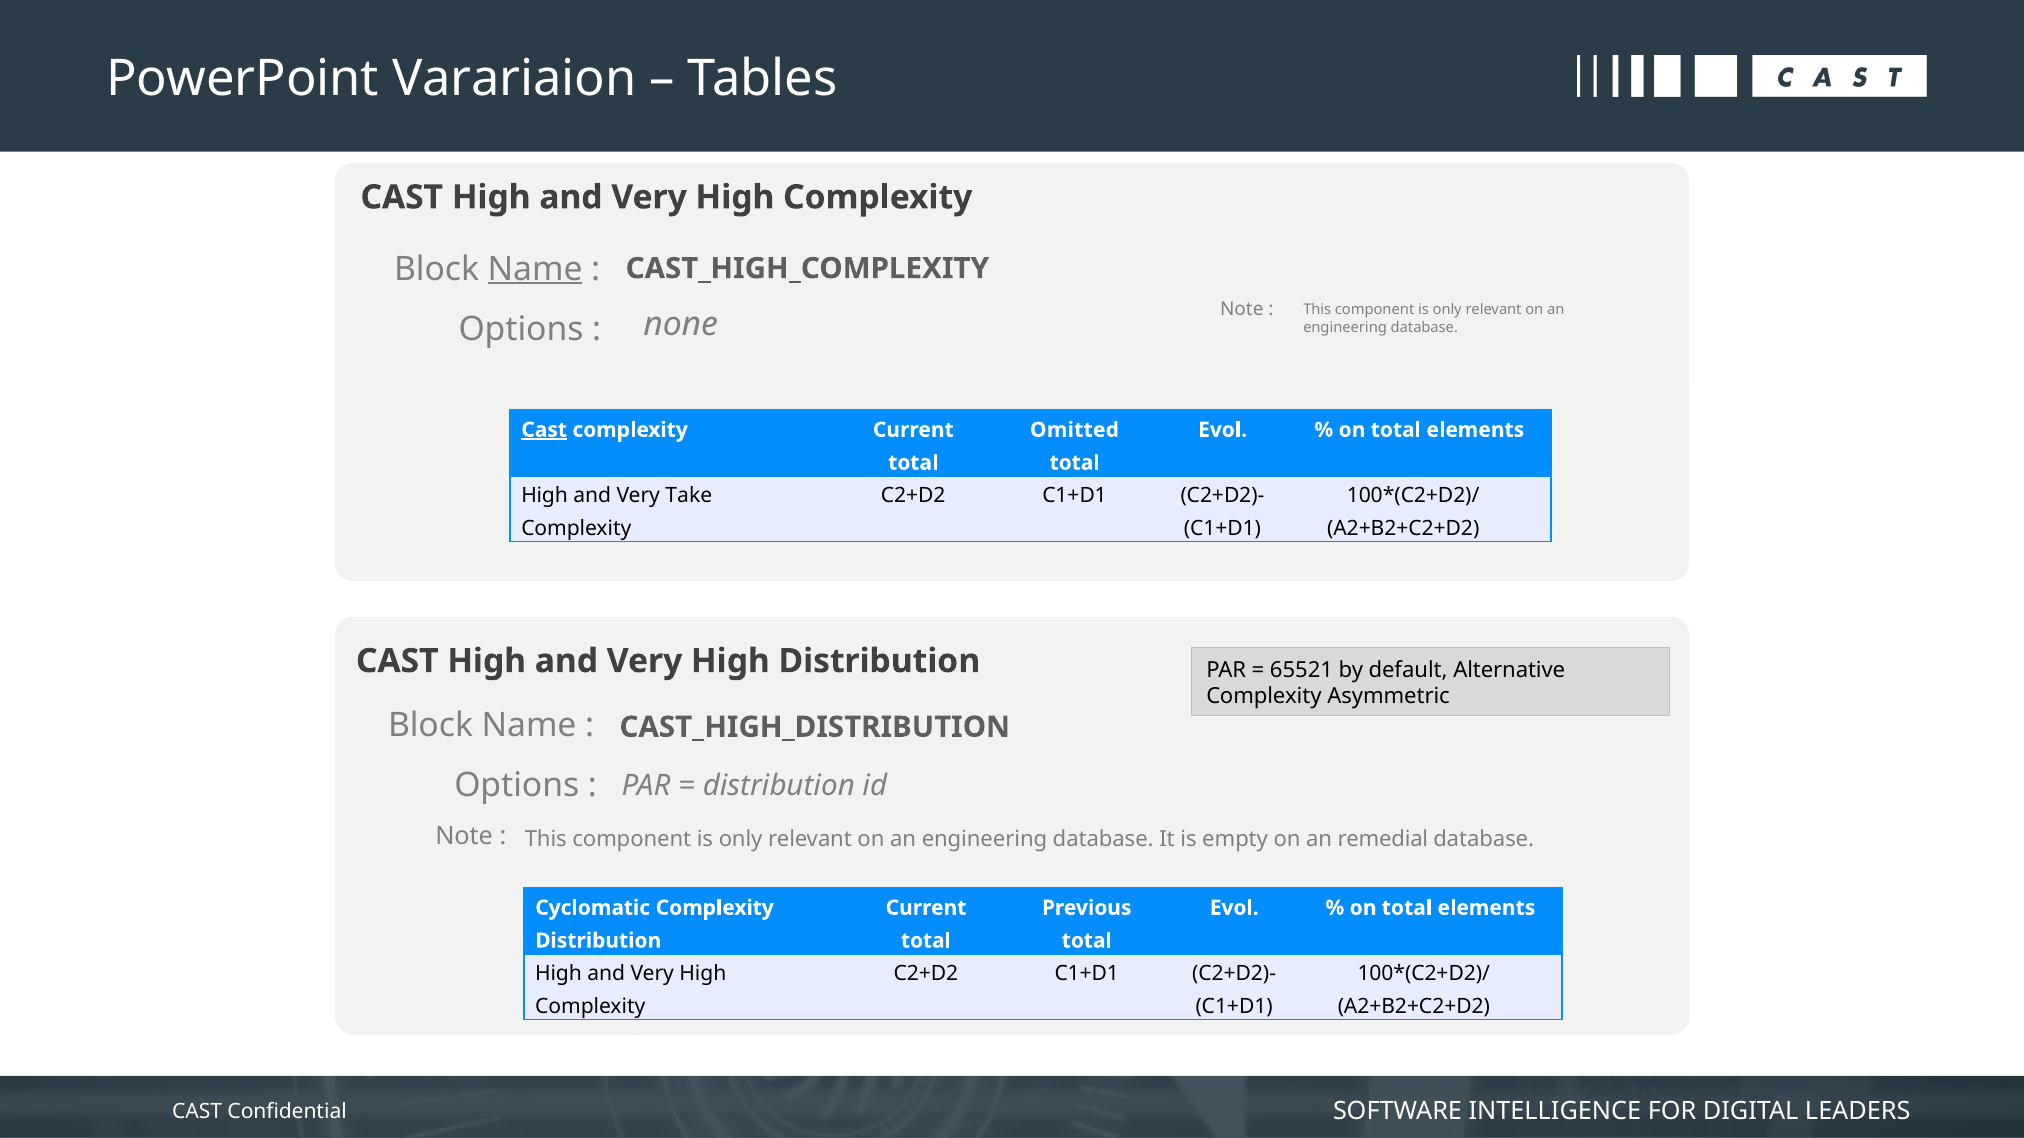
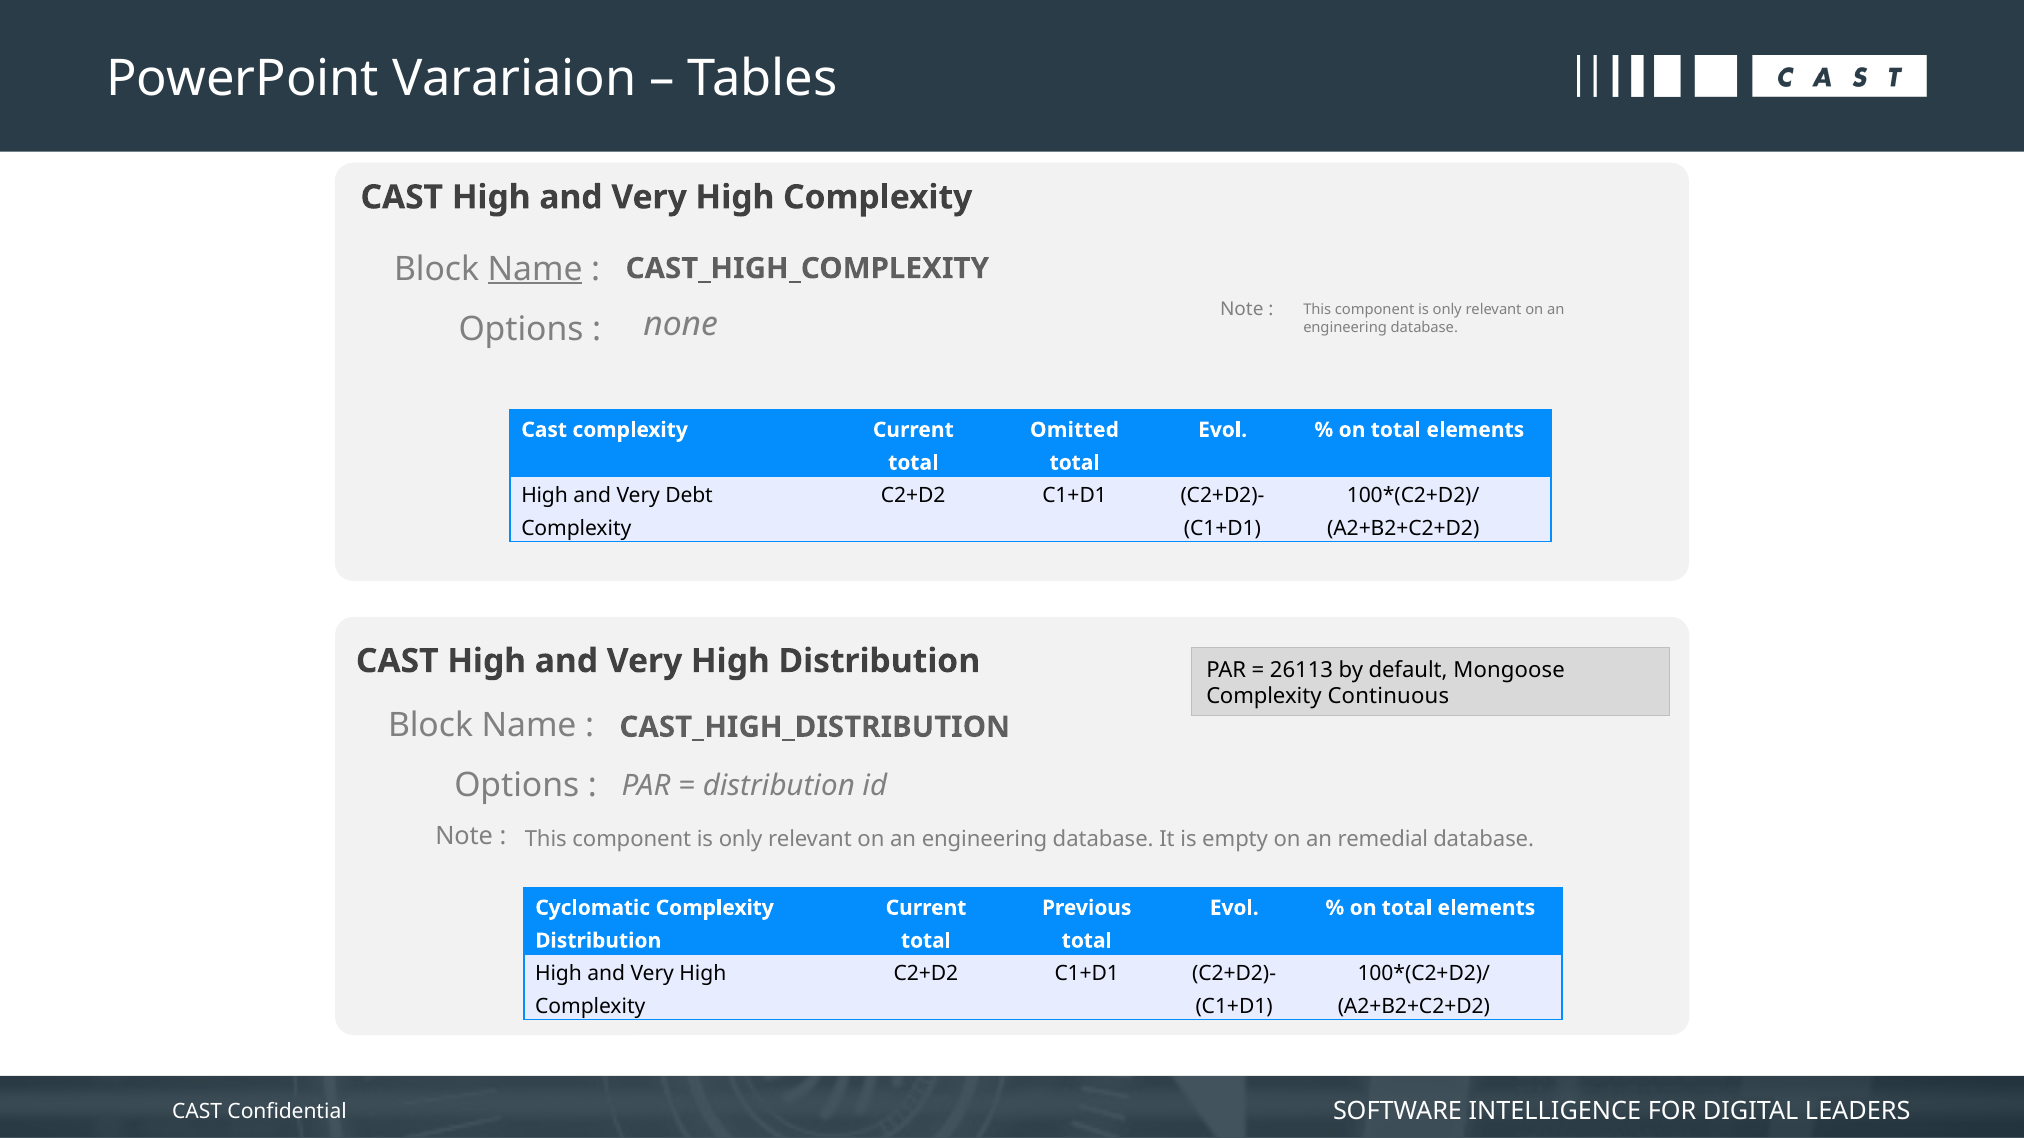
Cast at (544, 430) underline: present -> none
Take: Take -> Debt
65521: 65521 -> 26113
Alternative: Alternative -> Mongoose
Asymmetric: Asymmetric -> Continuous
